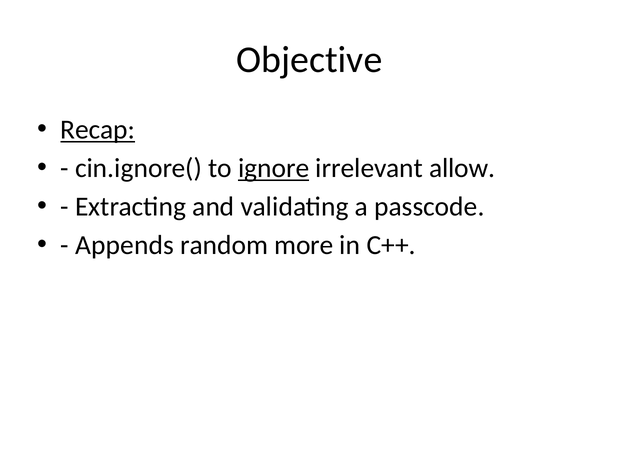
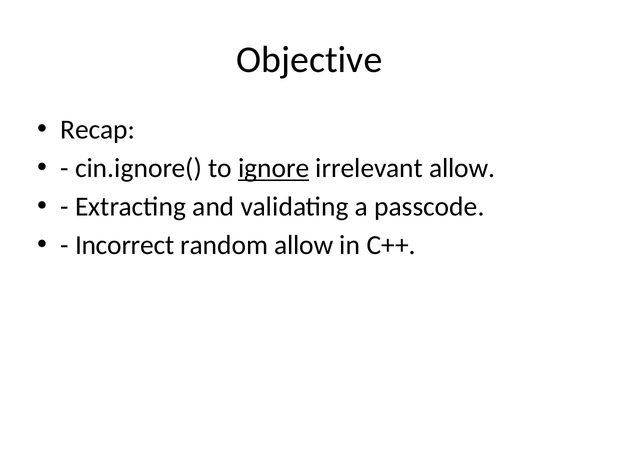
Recap underline: present -> none
Appends: Appends -> Incorrect
random more: more -> allow
